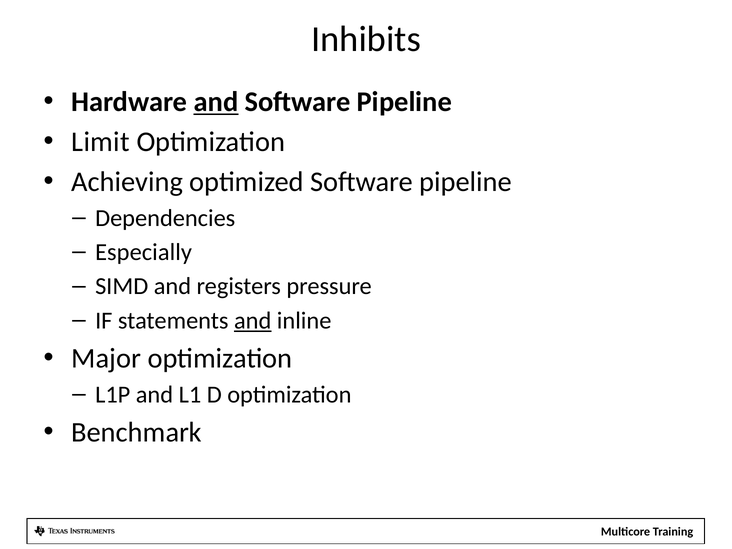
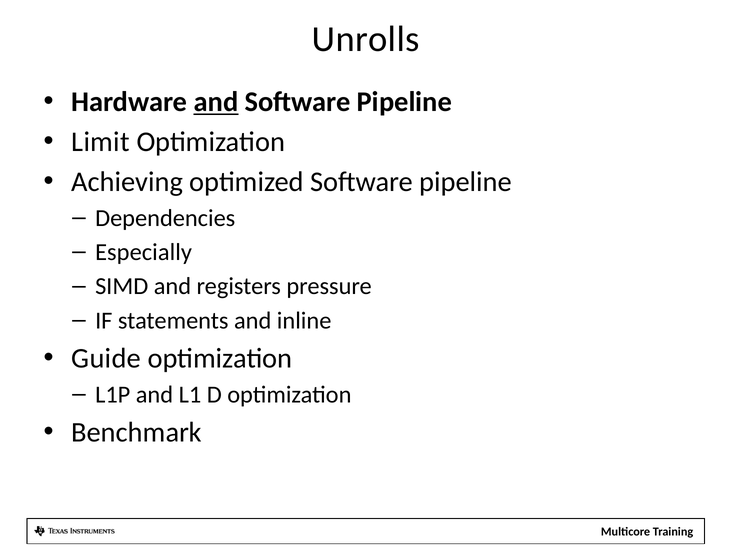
Inhibits: Inhibits -> Unrolls
and at (253, 321) underline: present -> none
Major: Major -> Guide
